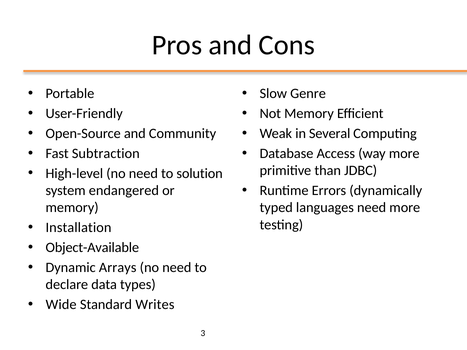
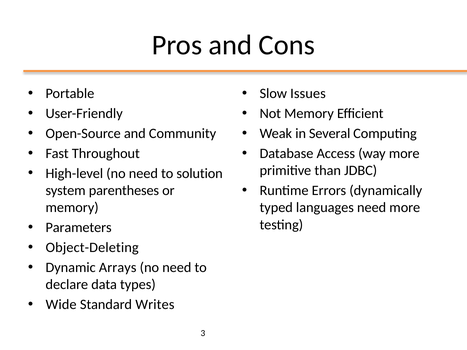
Genre: Genre -> Issues
Subtraction: Subtraction -> Throughout
endangered: endangered -> parentheses
Installation: Installation -> Parameters
Object-Available: Object-Available -> Object-Deleting
